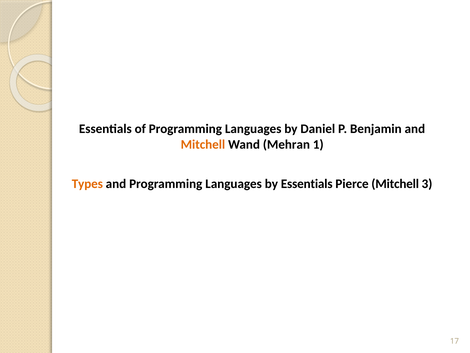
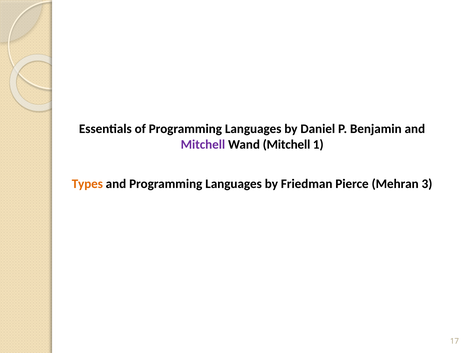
Mitchell at (203, 144) colour: orange -> purple
Wand Mehran: Mehran -> Mitchell
by Essentials: Essentials -> Friedman
Pierce Mitchell: Mitchell -> Mehran
